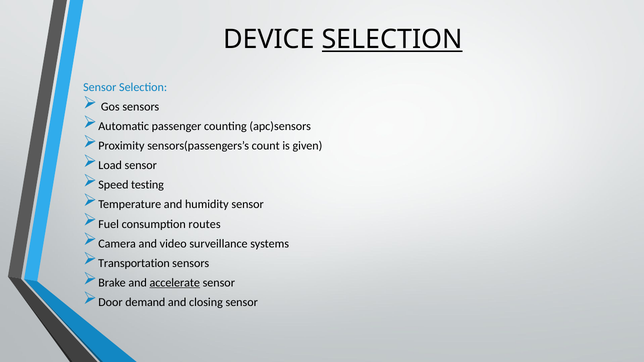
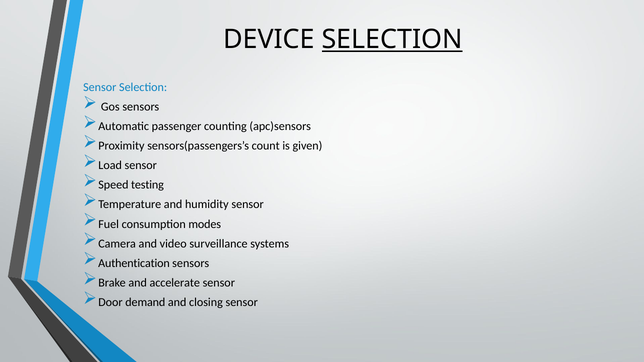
routes: routes -> modes
Transportation: Transportation -> Authentication
accelerate underline: present -> none
